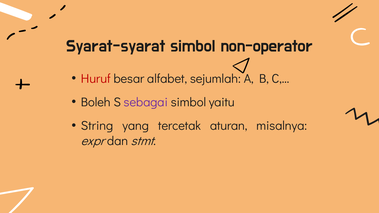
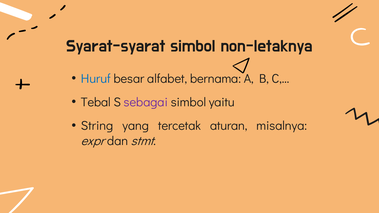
non-operator: non-operator -> non-letaknya
Huruf colour: red -> blue
sejumlah: sejumlah -> bernama
Boleh: Boleh -> Tebal
